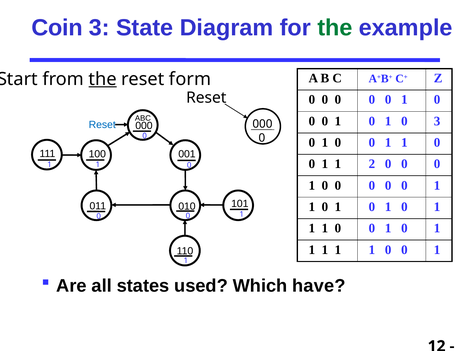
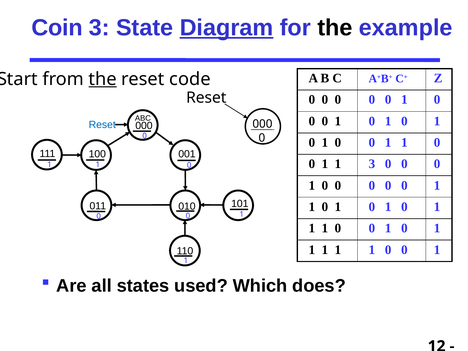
Diagram underline: none -> present
the at (335, 28) colour: green -> black
form: form -> code
3 at (437, 121): 3 -> 1
1 2: 2 -> 3
have: have -> does
